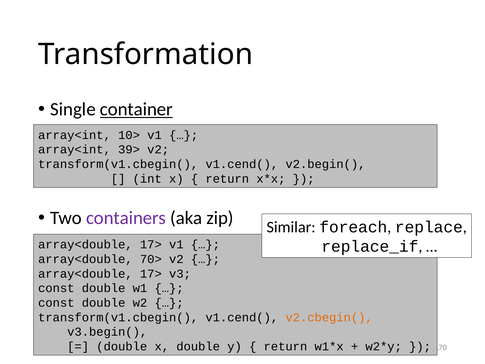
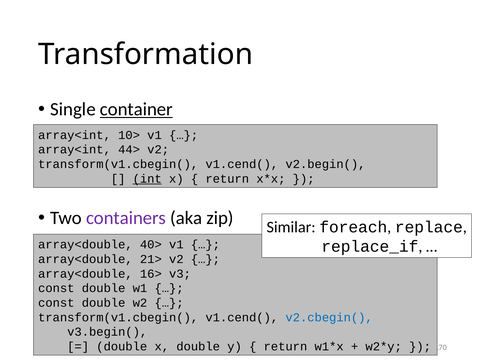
39>: 39> -> 44>
int underline: none -> present
17> at (151, 244): 17> -> 40>
70>: 70> -> 21>
17> at (151, 274): 17> -> 16>
v2.cbegin( colour: orange -> blue
